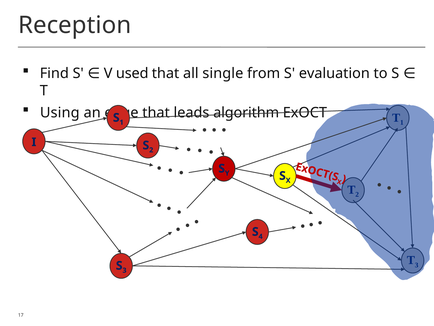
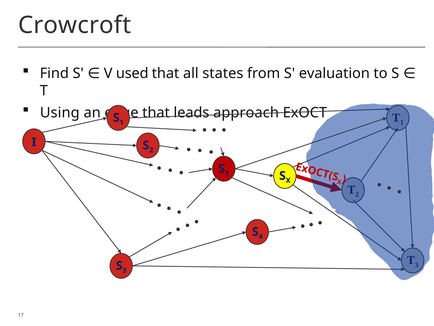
Reception: Reception -> Crowcroft
single: single -> states
algorithm: algorithm -> approach
